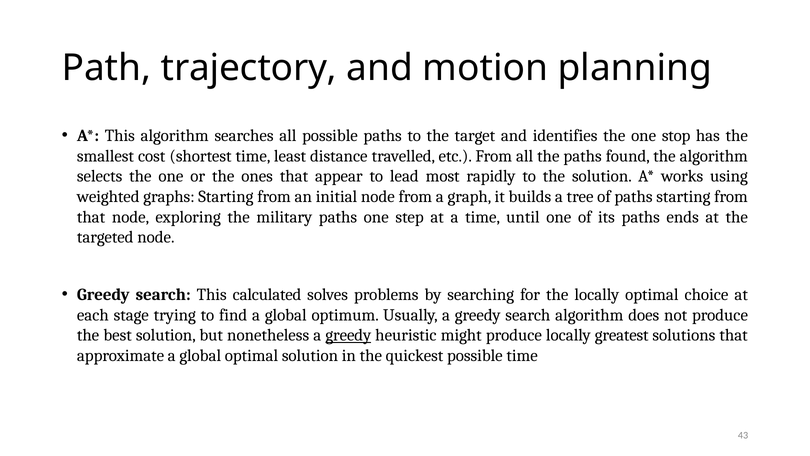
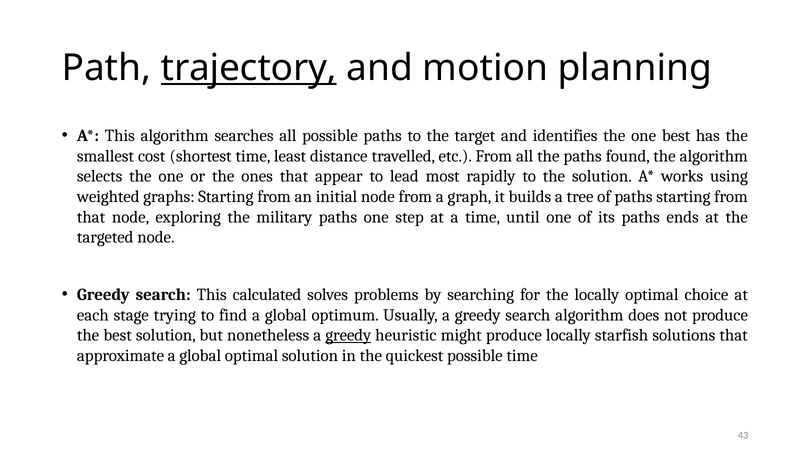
trajectory underline: none -> present
one stop: stop -> best
greatest: greatest -> starfish
